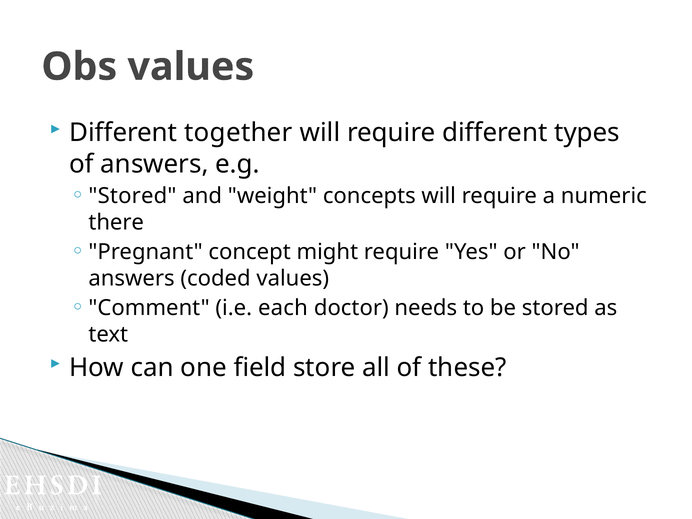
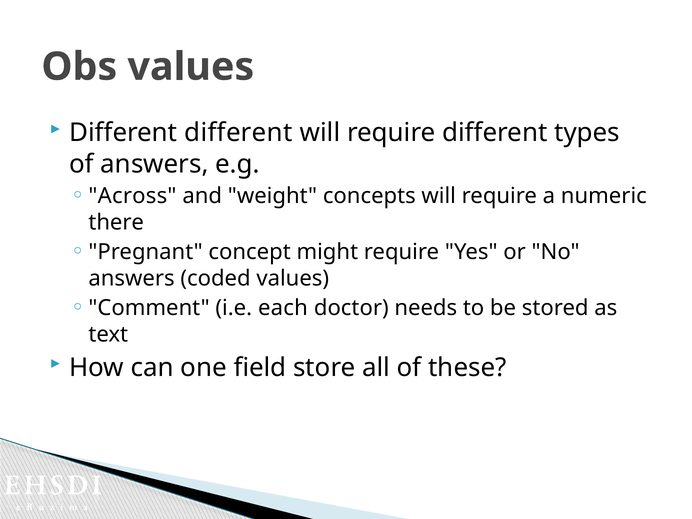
Different together: together -> different
Stored at (132, 196): Stored -> Across
